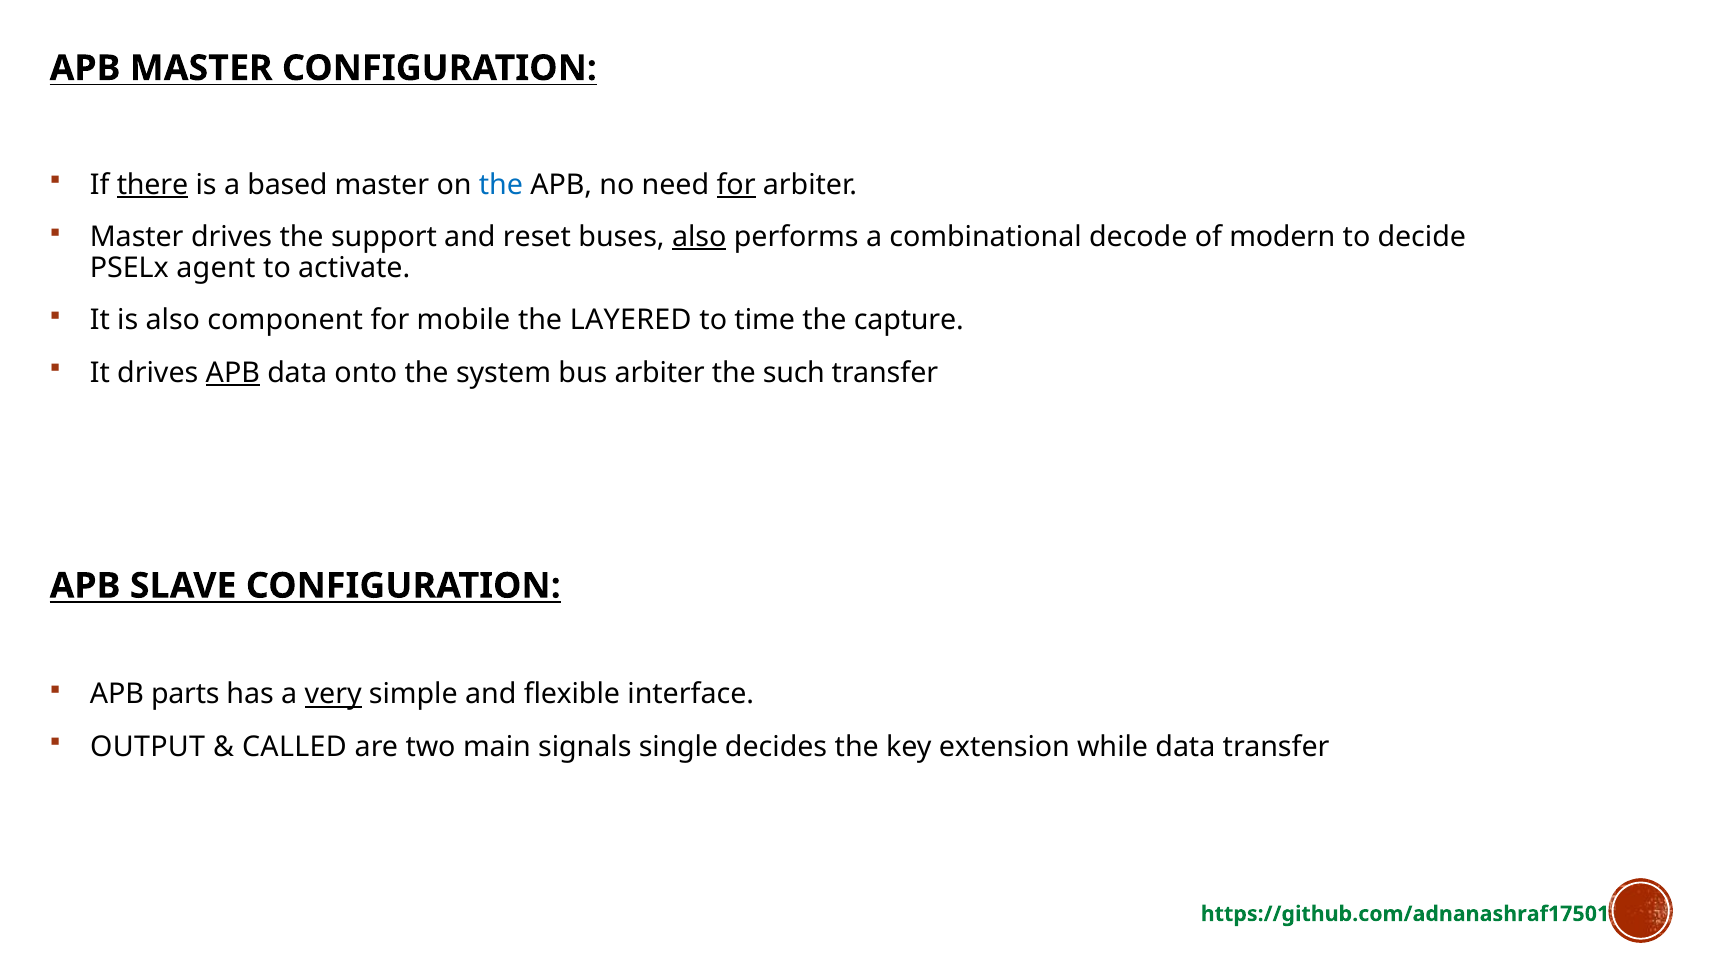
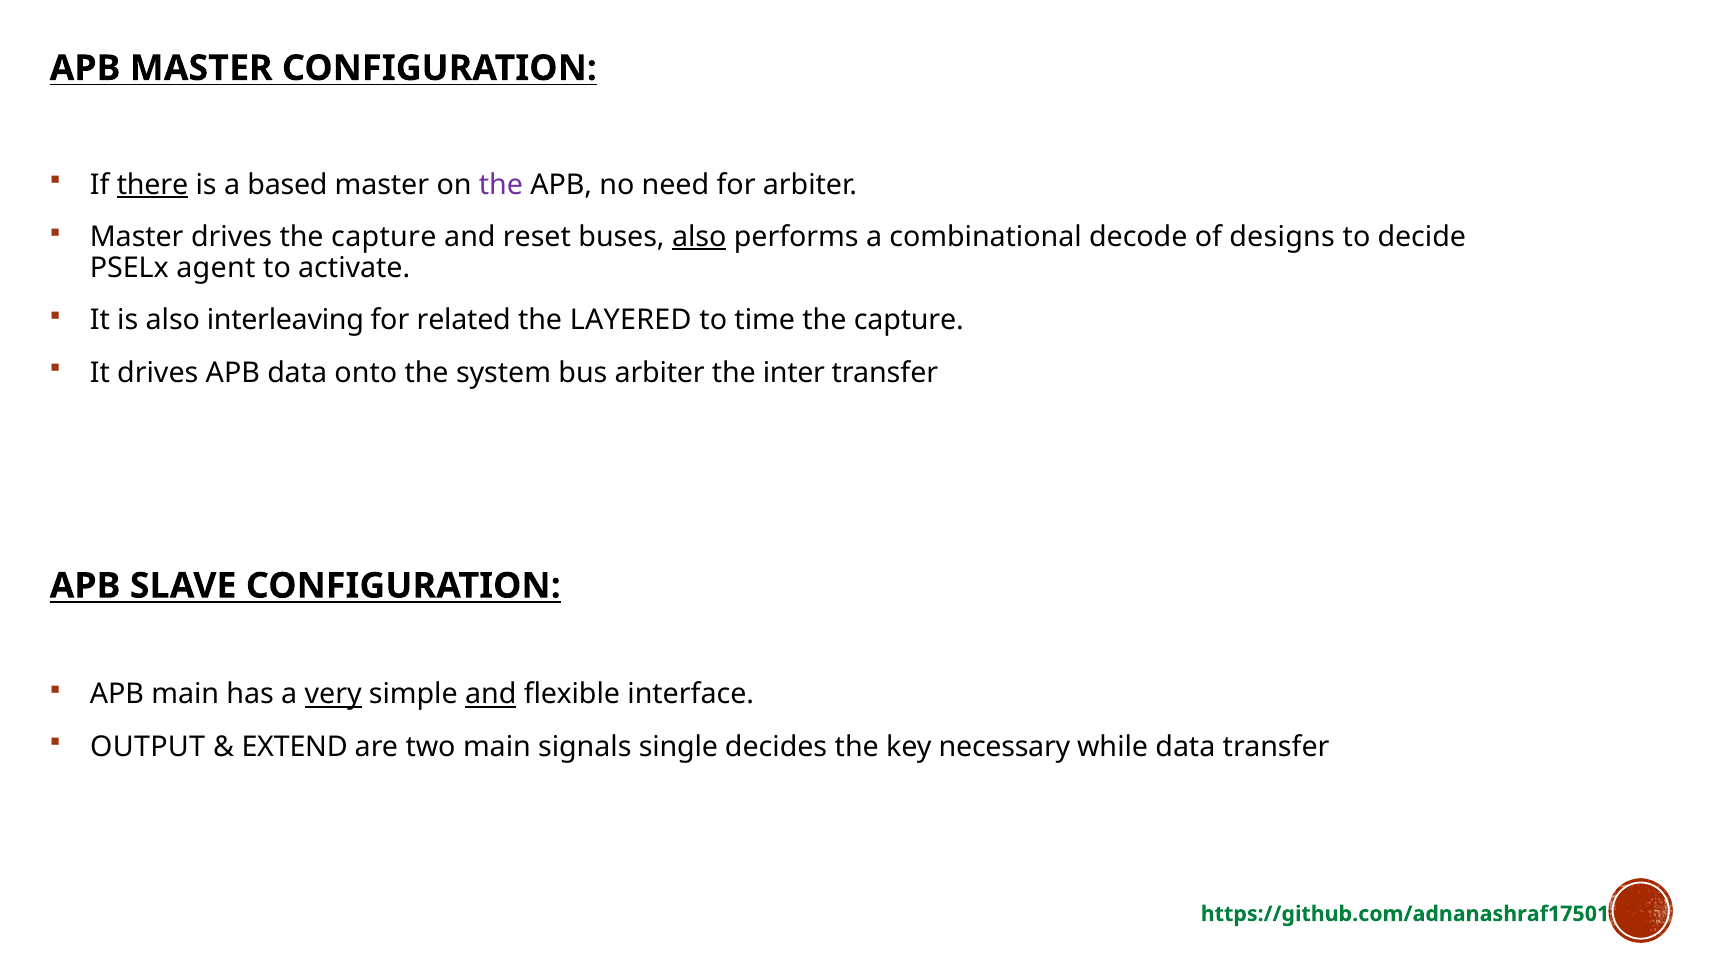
the at (501, 185) colour: blue -> purple
for at (736, 185) underline: present -> none
drives the support: support -> capture
modern: modern -> designs
component: component -> interleaving
mobile: mobile -> related
APB at (233, 373) underline: present -> none
such: such -> inter
APB parts: parts -> main
and at (491, 695) underline: none -> present
CALLED: CALLED -> EXTEND
extension: extension -> necessary
